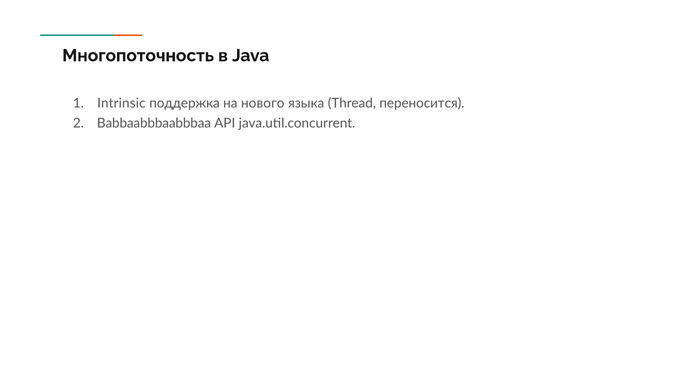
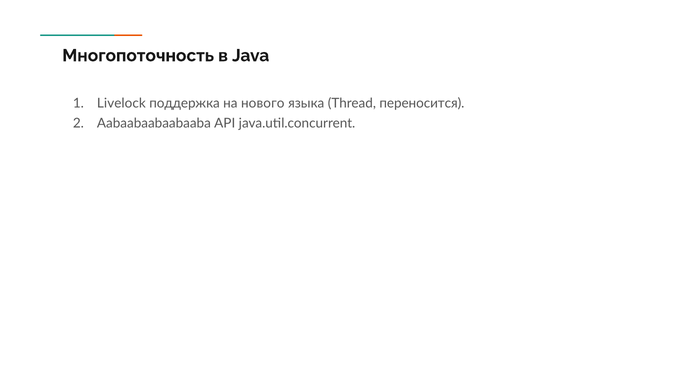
Intrinsic: Intrinsic -> Livelock
Babbaabbbaabbbaa: Babbaabbbaabbbaa -> Aabaabaabaabaaba
